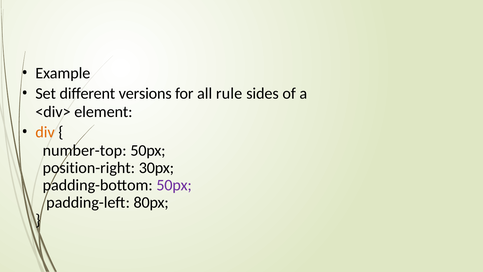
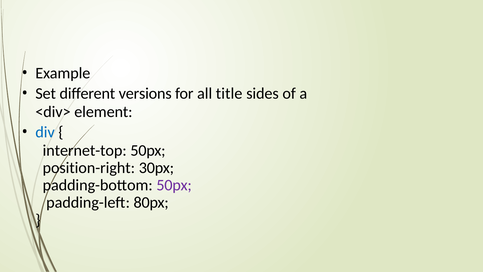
rule: rule -> title
div colour: orange -> blue
number-top: number-top -> internet-top
